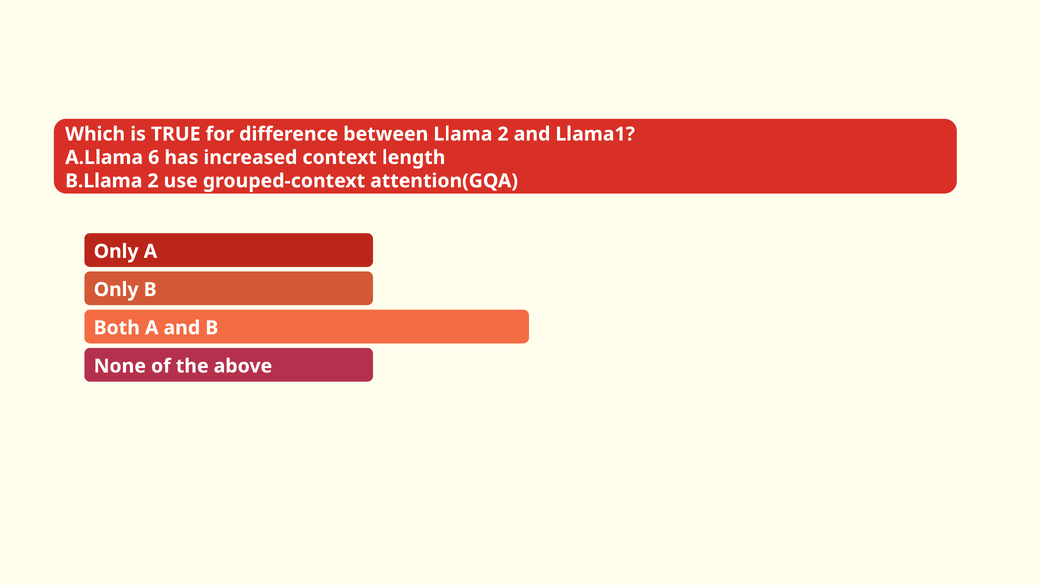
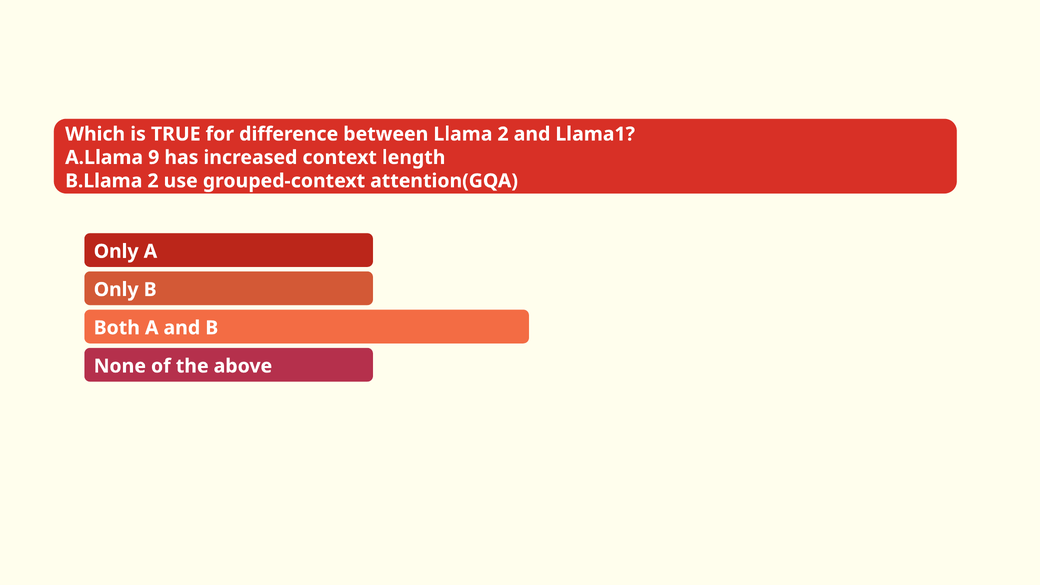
6: 6 -> 9
